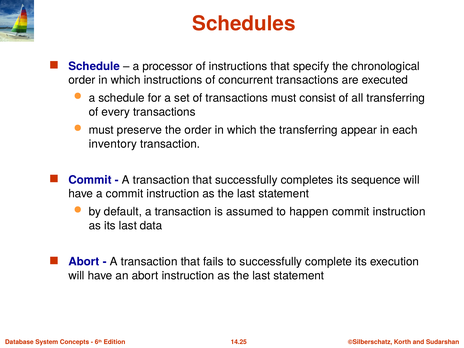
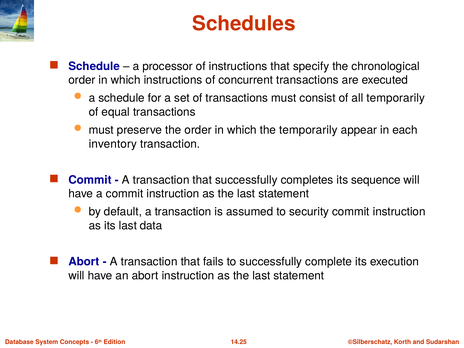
all transferring: transferring -> temporarily
every: every -> equal
the transferring: transferring -> temporarily
happen: happen -> security
